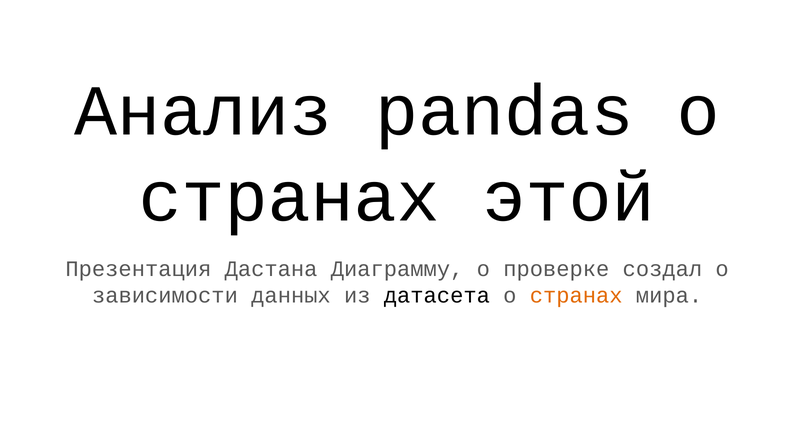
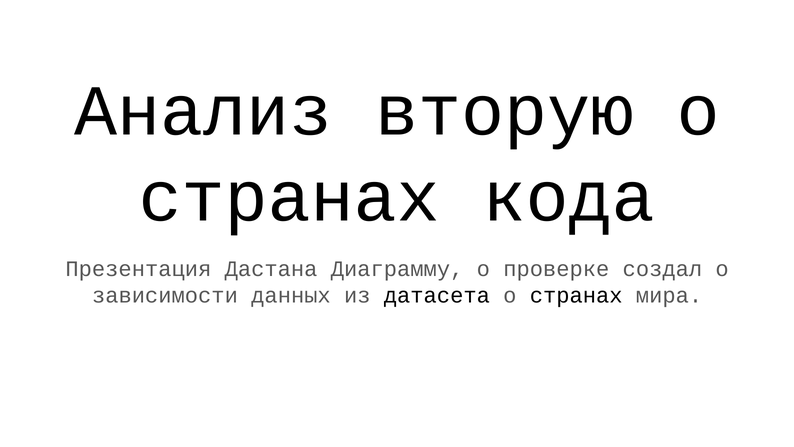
pandas: pandas -> вторую
этой: этой -> кода
странах at (576, 295) colour: orange -> black
